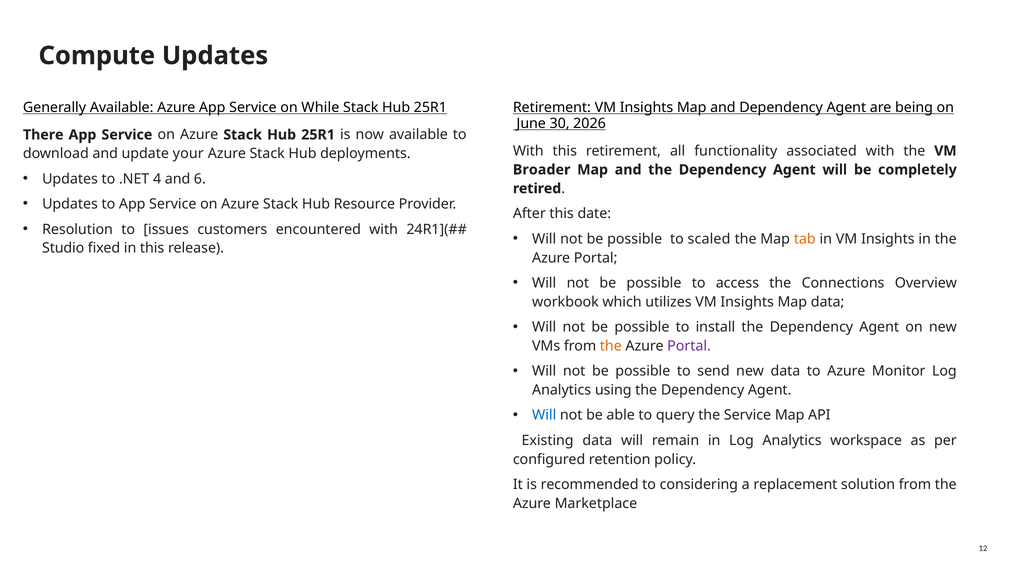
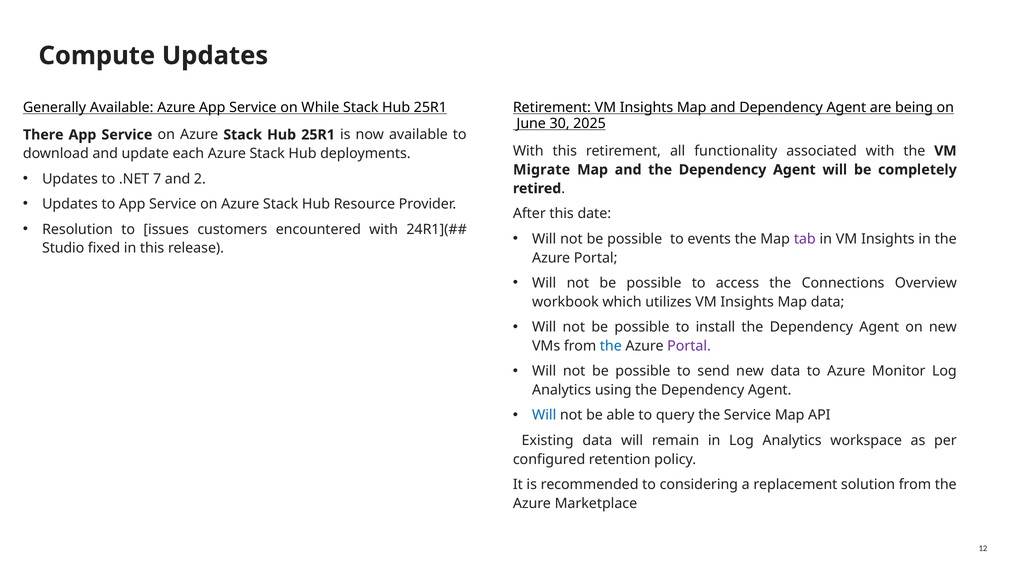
2026: 2026 -> 2025
your: your -> each
Broader: Broader -> Migrate
4: 4 -> 7
6: 6 -> 2
scaled: scaled -> events
tab colour: orange -> purple
the at (611, 346) colour: orange -> blue
